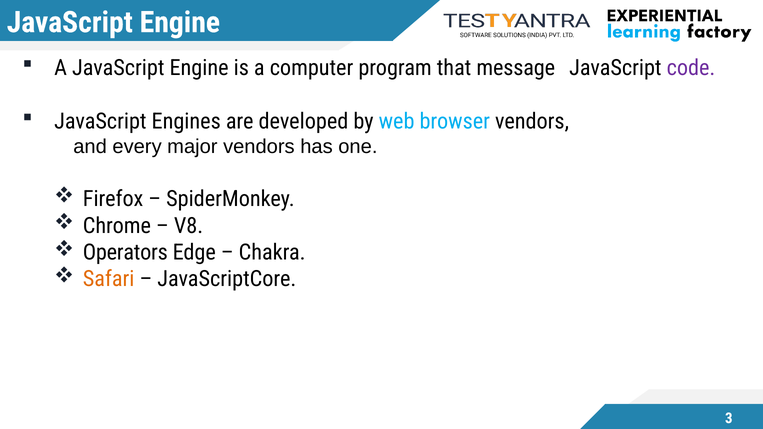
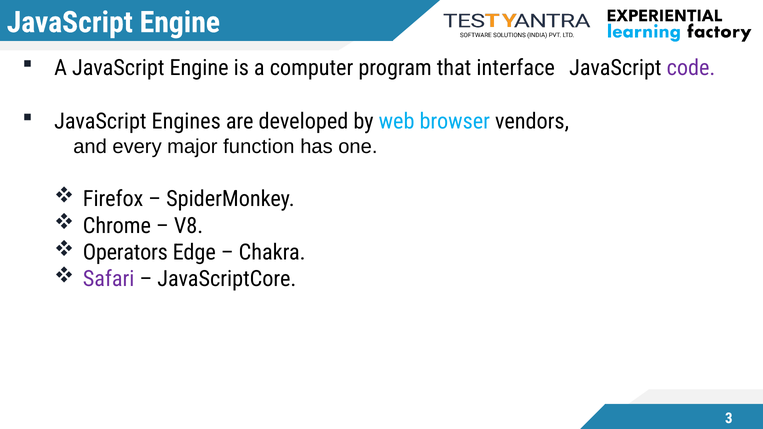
message: message -> interface
major vendors: vendors -> function
Safari colour: orange -> purple
